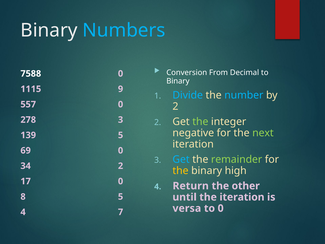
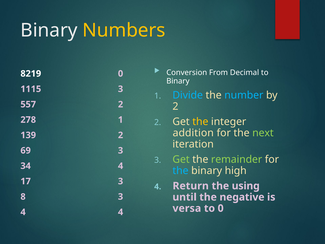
Numbers colour: light blue -> yellow
7588: 7588 -> 8219
1115 9: 9 -> 3
557 0: 0 -> 2
278 3: 3 -> 1
the at (200, 122) colour: light green -> yellow
negative: negative -> addition
139 5: 5 -> 2
69 0: 0 -> 3
Get at (181, 159) colour: light blue -> light green
34 2: 2 -> 4
the at (180, 170) colour: yellow -> light blue
17 0: 0 -> 3
other: other -> using
8 5: 5 -> 3
the iteration: iteration -> negative
4 7: 7 -> 4
